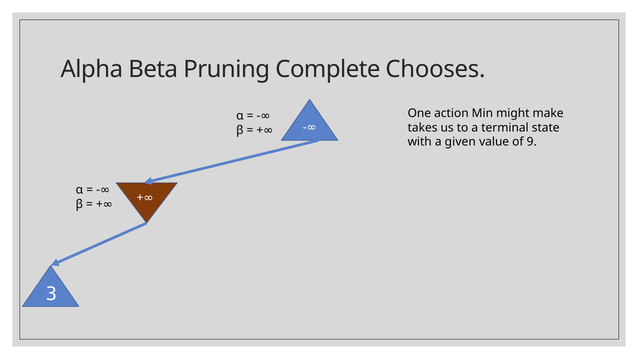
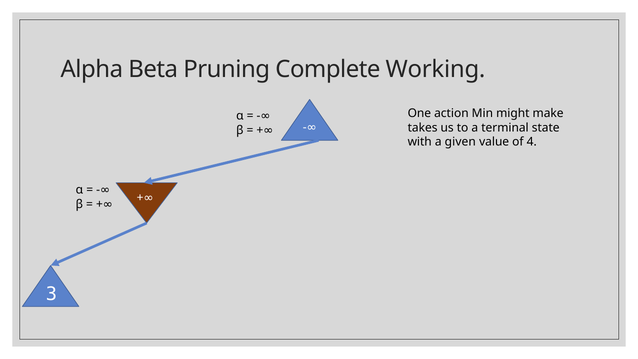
Chooses: Chooses -> Working
9: 9 -> 4
